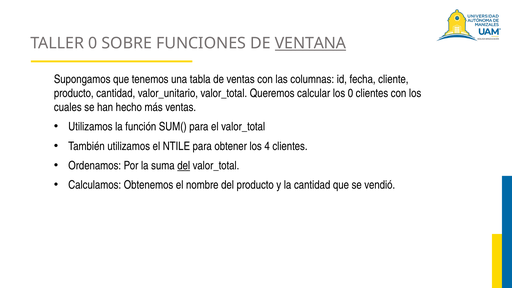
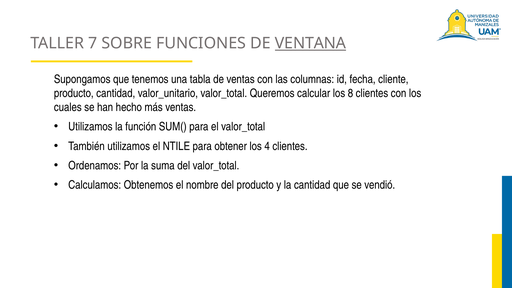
TALLER 0: 0 -> 7
los 0: 0 -> 8
del at (184, 166) underline: present -> none
